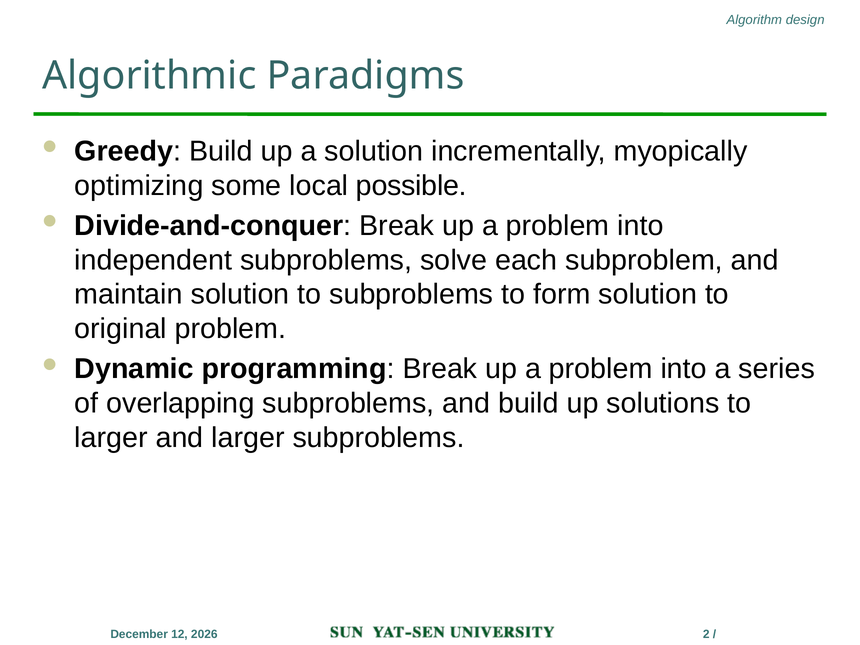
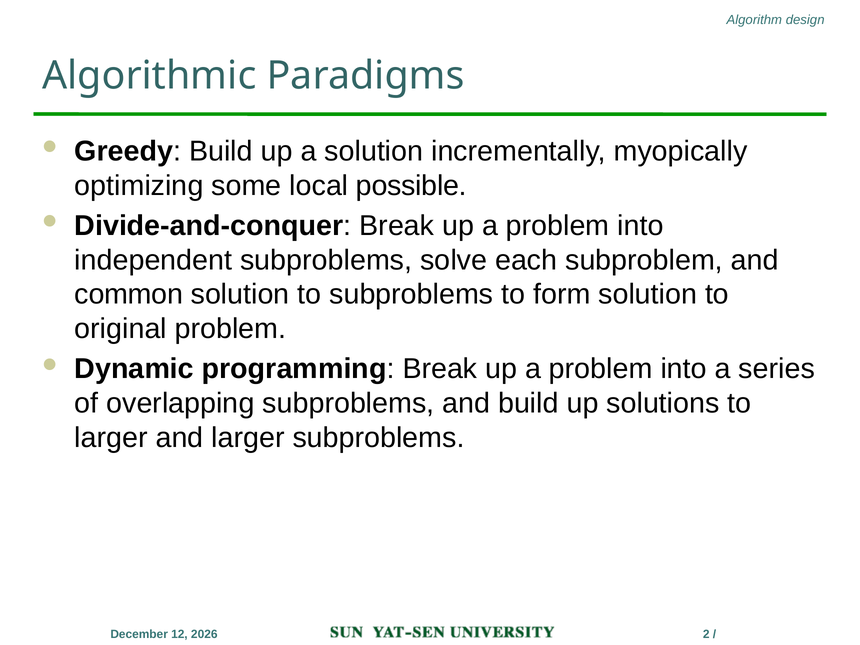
maintain: maintain -> common
